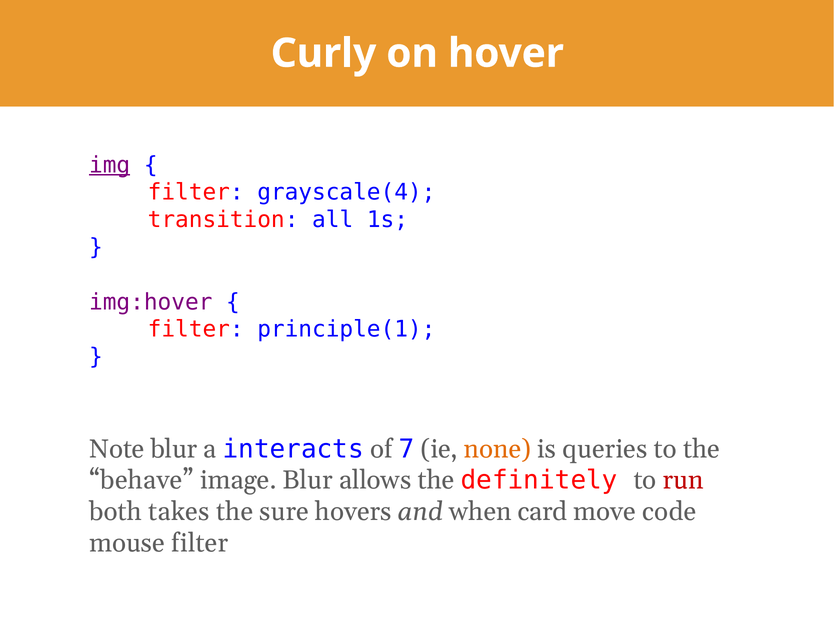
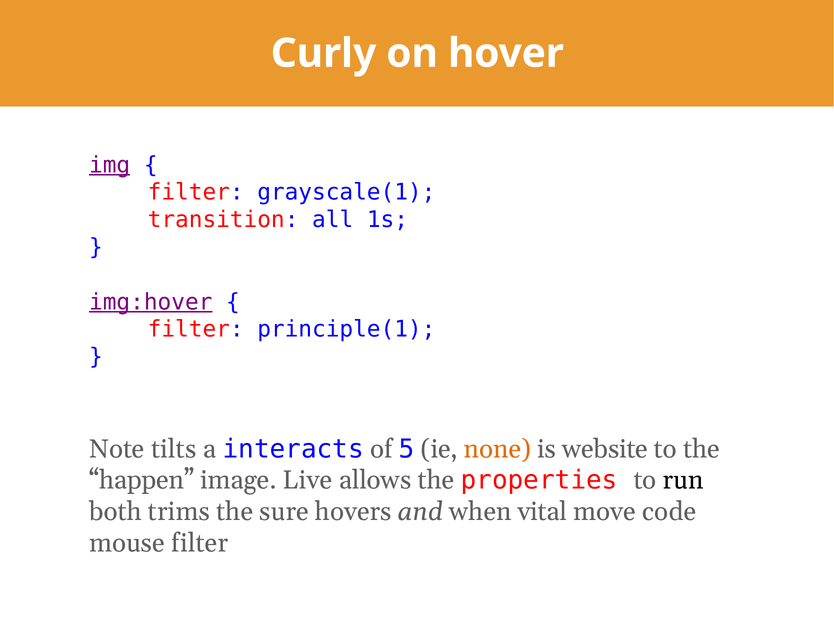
grayscale(4: grayscale(4 -> grayscale(1
img:hover underline: none -> present
Note blur: blur -> tilts
7: 7 -> 5
queries: queries -> website
behave: behave -> happen
image Blur: Blur -> Live
definitely: definitely -> properties
run colour: red -> black
takes: takes -> trims
card: card -> vital
